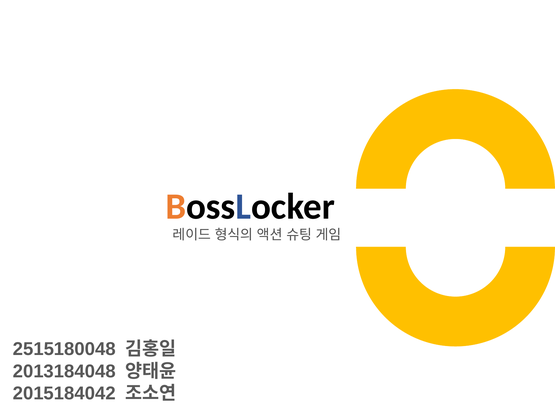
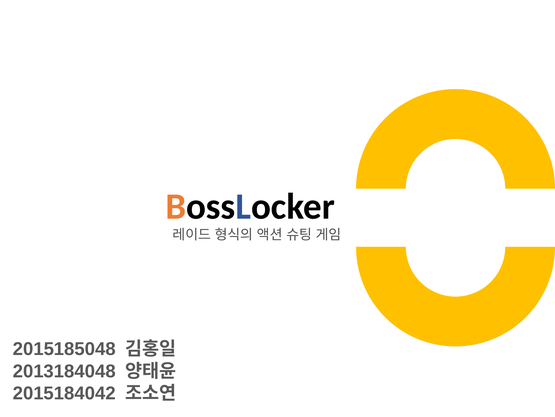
2515180048: 2515180048 -> 2015185048
